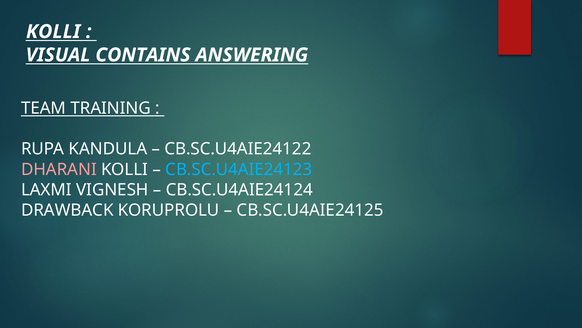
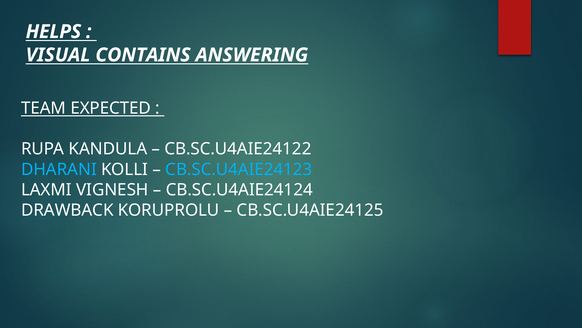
KOLLI at (53, 32): KOLLI -> HELPS
TRAINING: TRAINING -> EXPECTED
DHARANI colour: pink -> light blue
